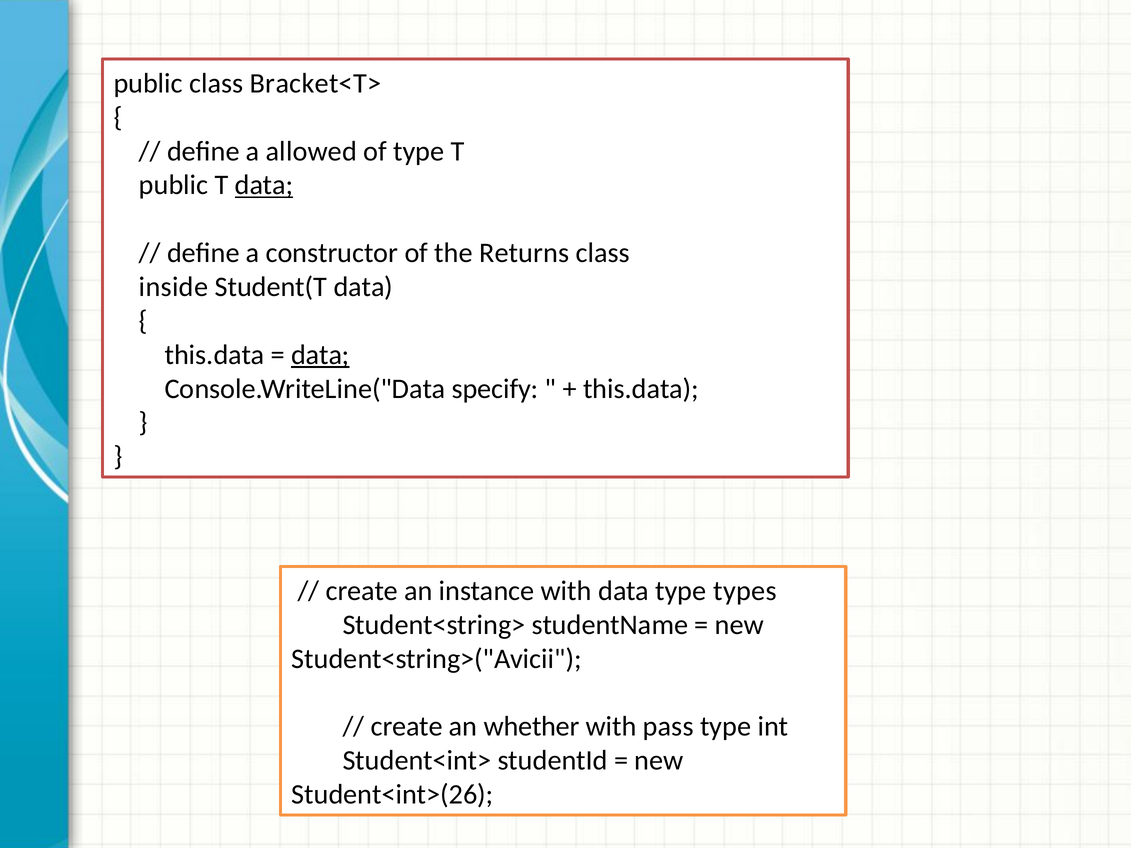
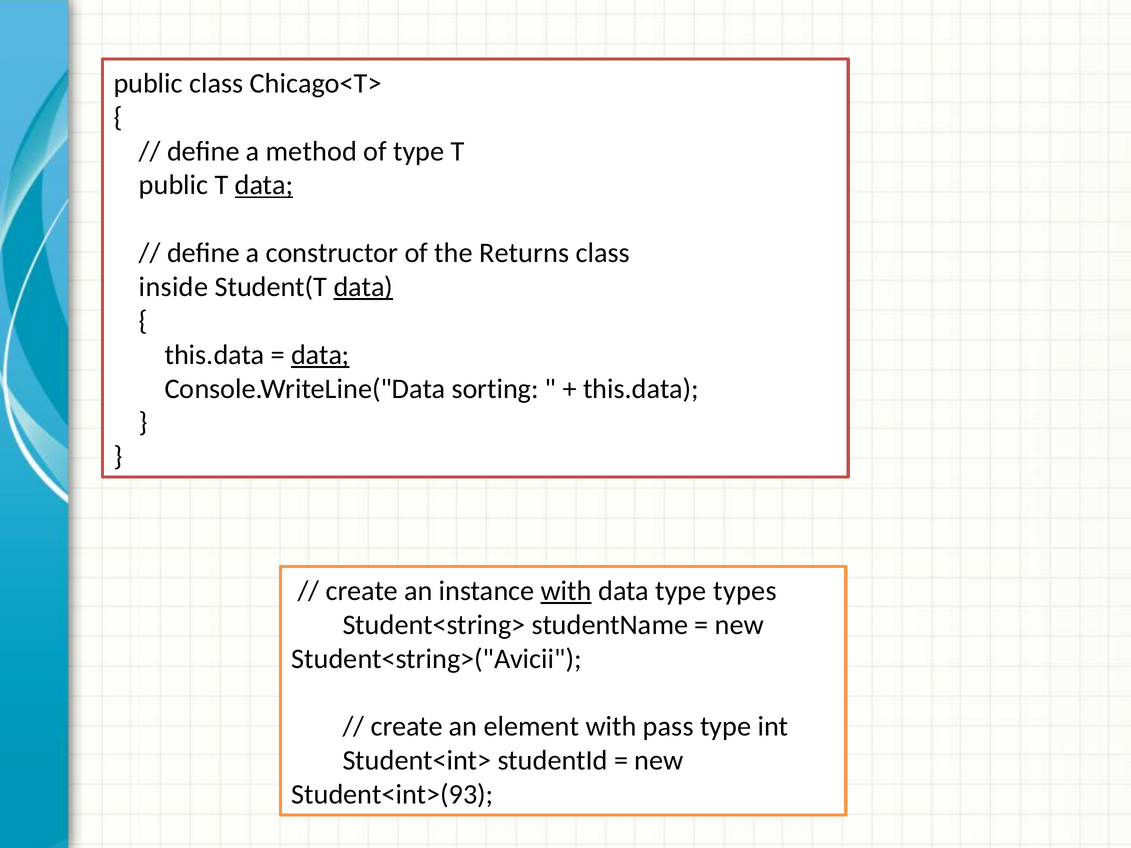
Bracket<T>: Bracket<T> -> Chicago<T>
allowed: allowed -> method
data at (363, 287) underline: none -> present
specify: specify -> sorting
with at (566, 591) underline: none -> present
whether: whether -> element
Student<int>(26: Student<int>(26 -> Student<int>(93
